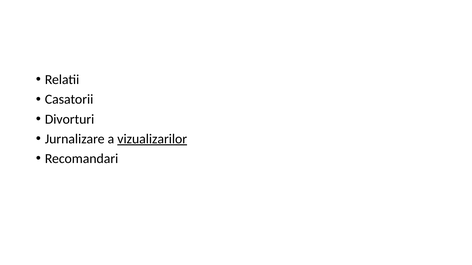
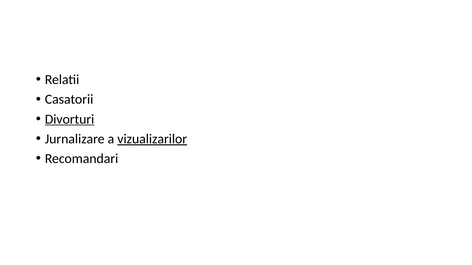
Divorturi underline: none -> present
